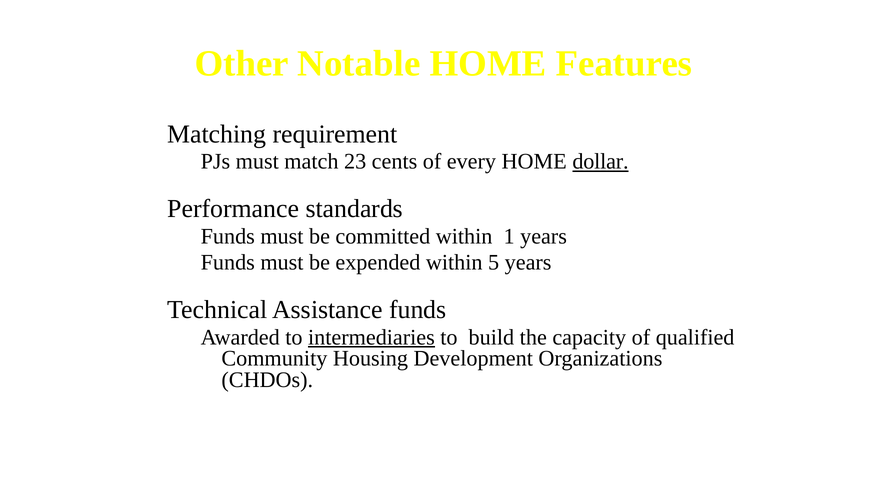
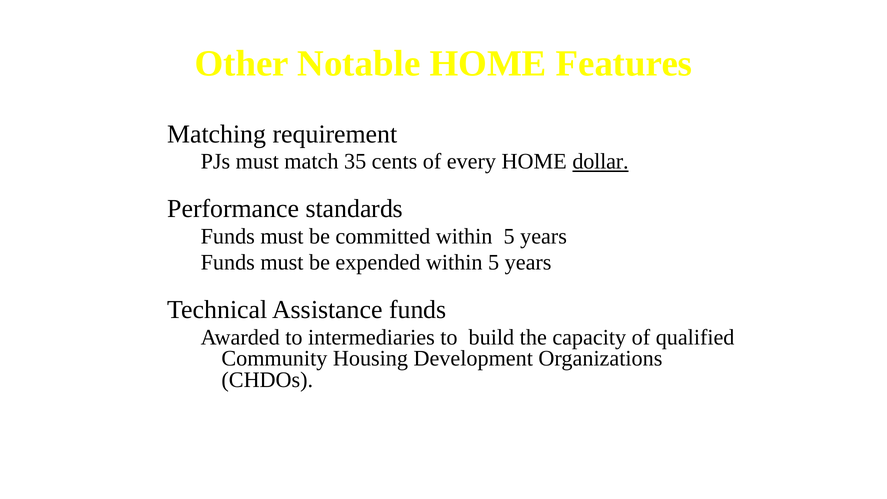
23: 23 -> 35
committed within 1: 1 -> 5
intermediaries underline: present -> none
